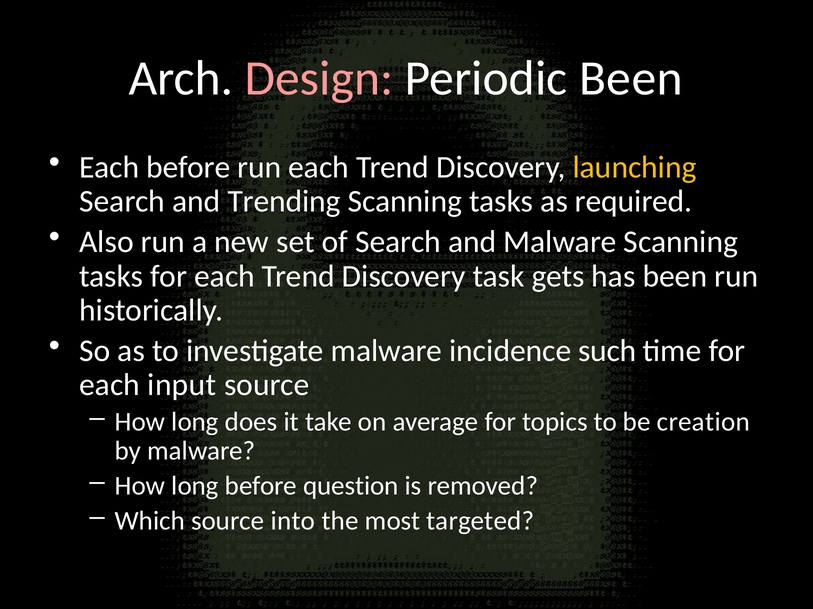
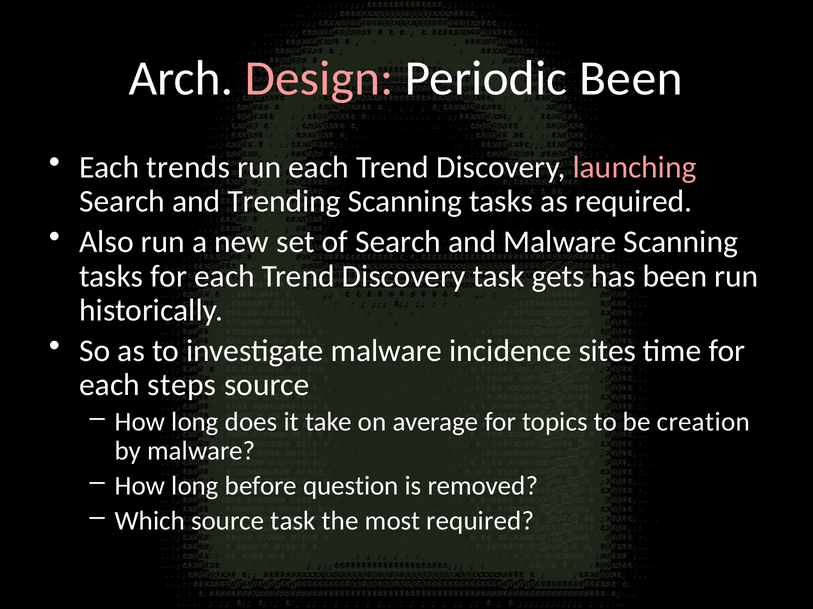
Each before: before -> trends
launching colour: yellow -> pink
such: such -> sites
input: input -> steps
source into: into -> task
most targeted: targeted -> required
